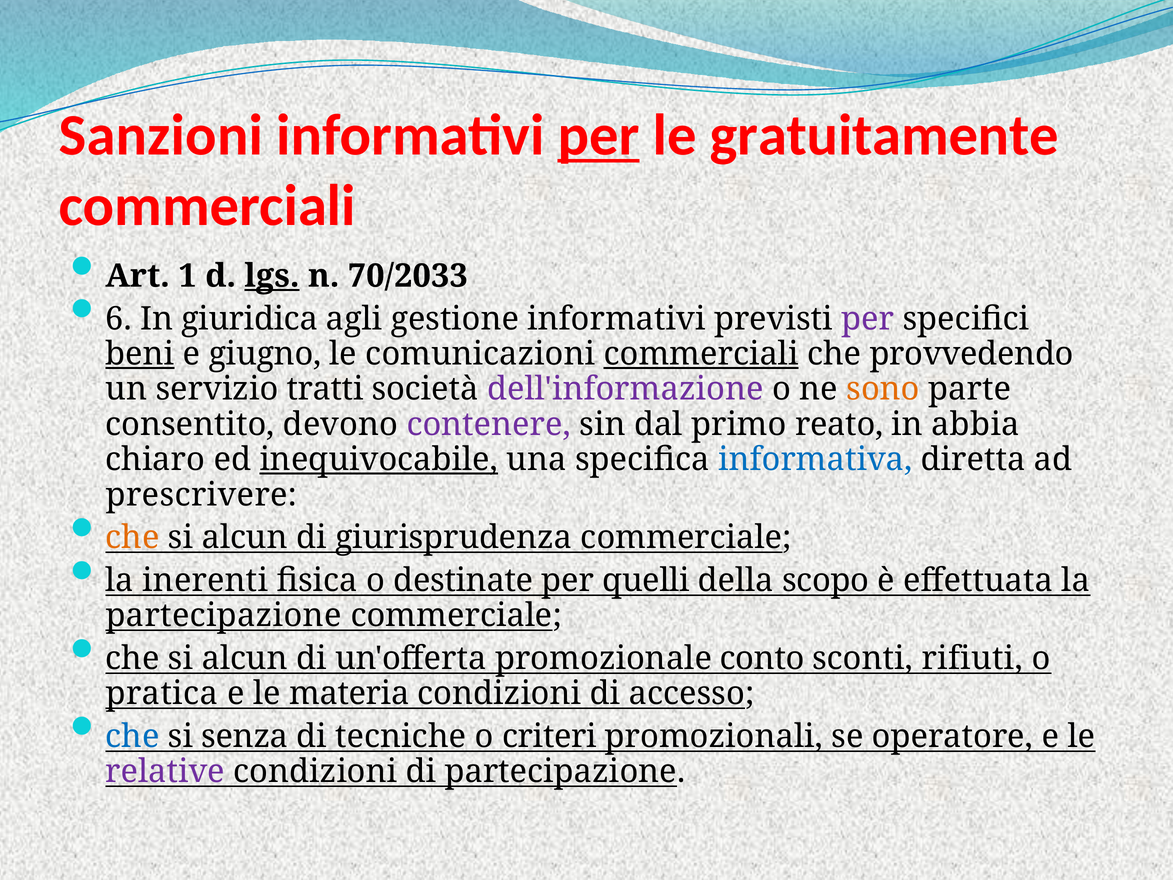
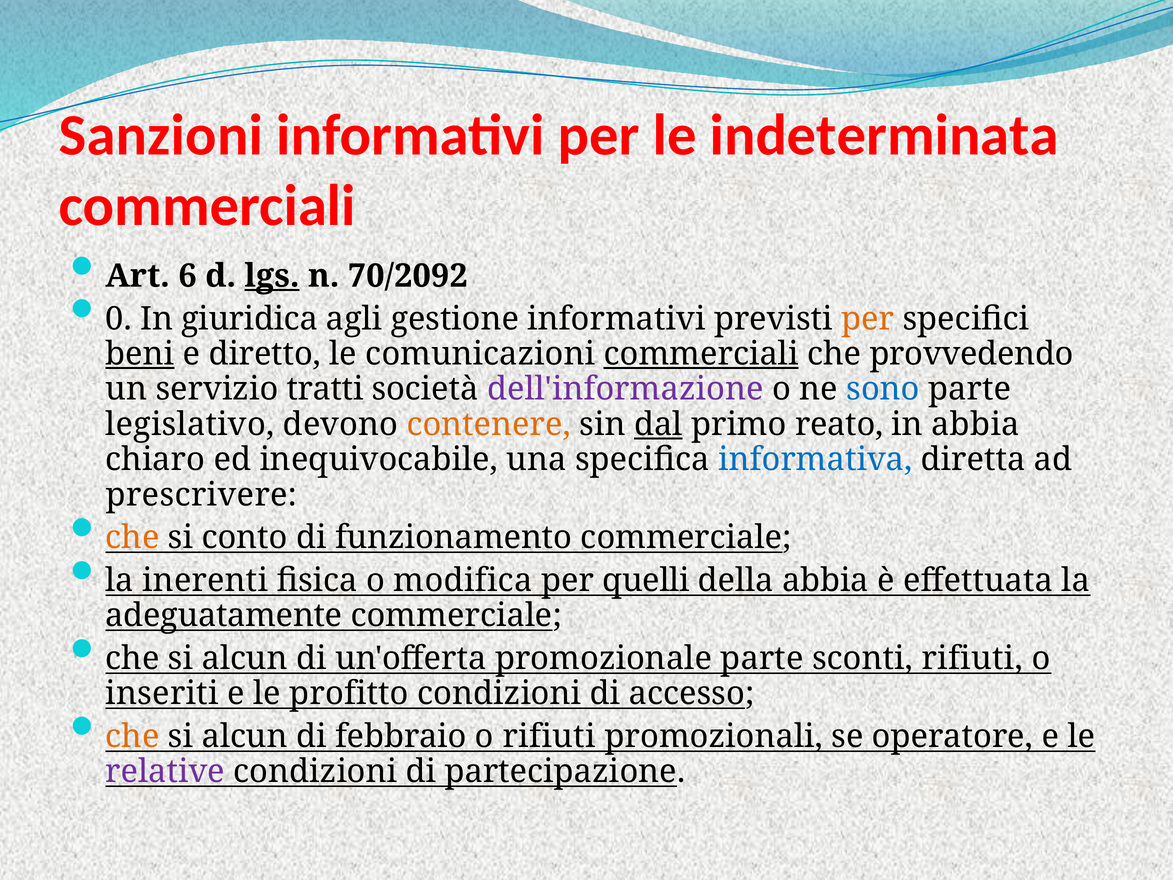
per at (599, 135) underline: present -> none
gratuitamente: gratuitamente -> indeterminata
1: 1 -> 6
70/2033: 70/2033 -> 70/2092
6: 6 -> 0
per at (868, 319) colour: purple -> orange
giugno: giugno -> diretto
sono colour: orange -> blue
consentito: consentito -> legislativo
contenere colour: purple -> orange
dal underline: none -> present
inequivocabile underline: present -> none
alcun at (245, 537): alcun -> conto
giurisprudenza: giurisprudenza -> funzionamento
destinate: destinate -> modifica
della scopo: scopo -> abbia
partecipazione at (224, 615): partecipazione -> adeguatamente
promozionale conto: conto -> parte
pratica: pratica -> inseriti
materia: materia -> profitto
che at (132, 736) colour: blue -> orange
senza at (245, 736): senza -> alcun
tecniche: tecniche -> febbraio
o criteri: criteri -> rifiuti
